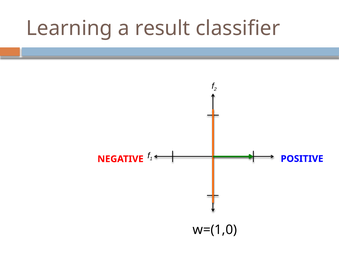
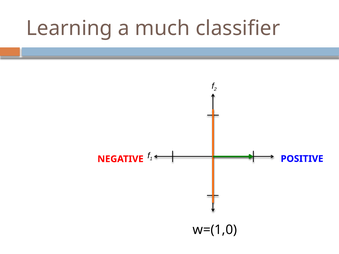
result: result -> much
